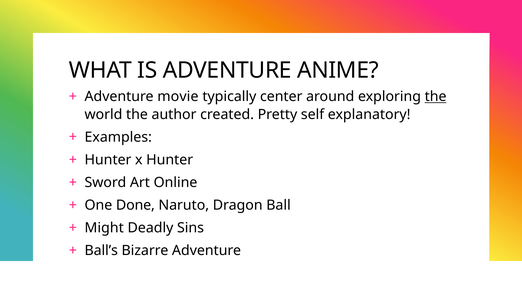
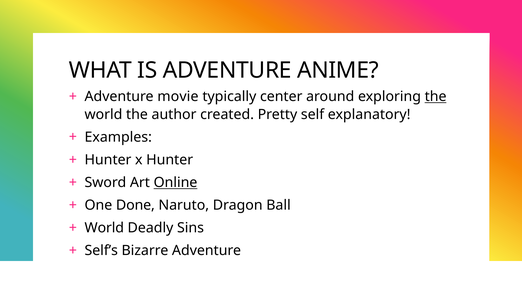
Online underline: none -> present
Might at (104, 228): Might -> World
Ball’s: Ball’s -> Self’s
